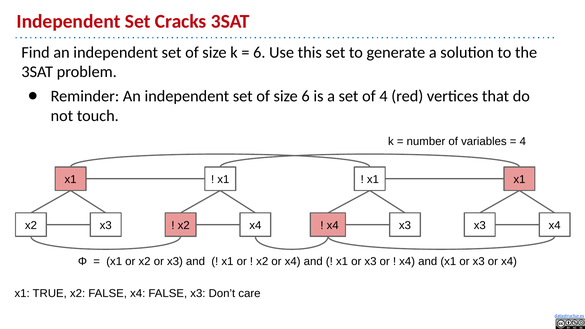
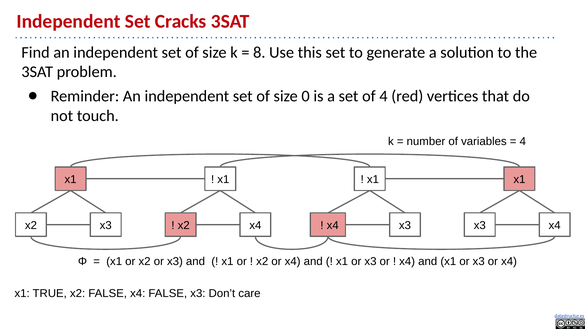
6 at (259, 52): 6 -> 8
size 6: 6 -> 0
